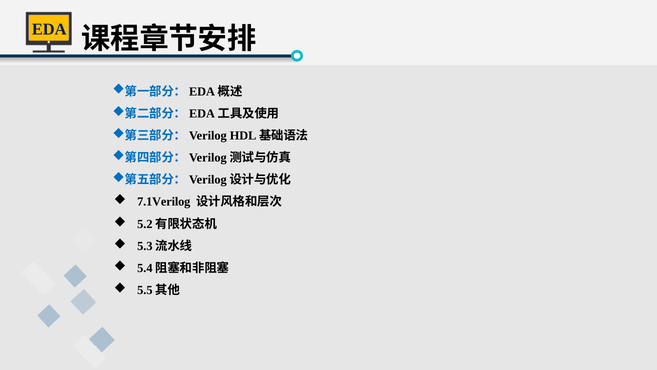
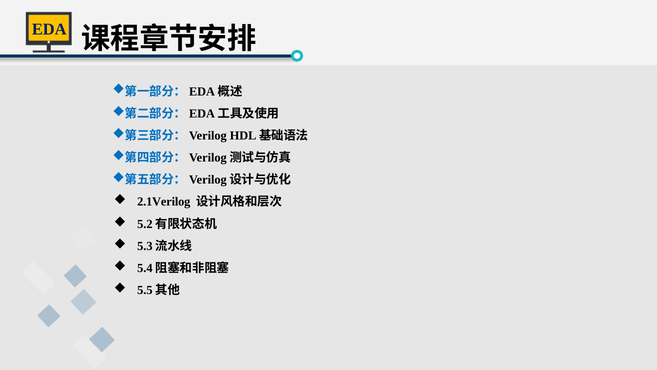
7.1Verilog: 7.1Verilog -> 2.1Verilog
